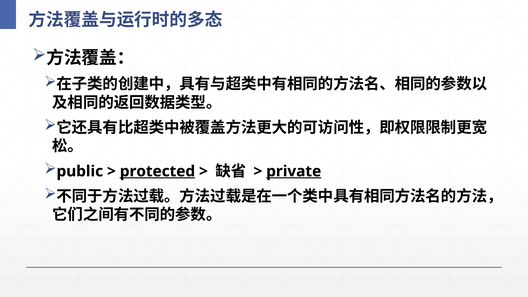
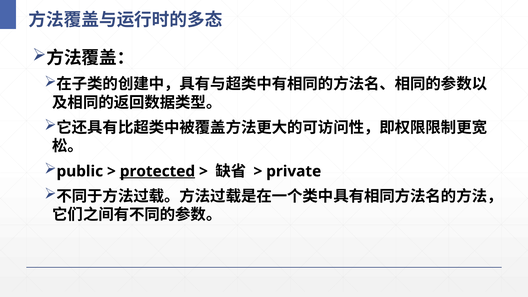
private underline: present -> none
